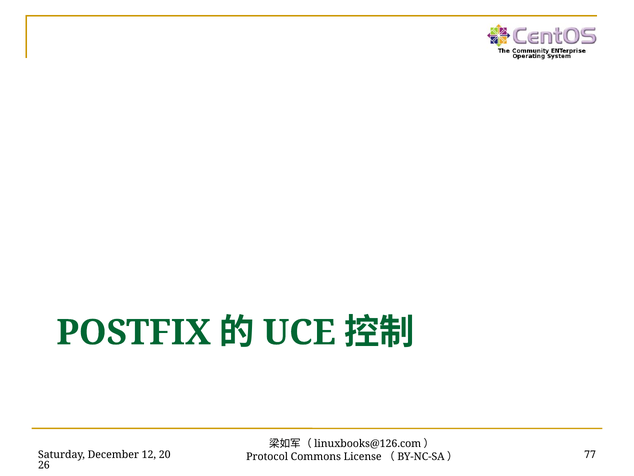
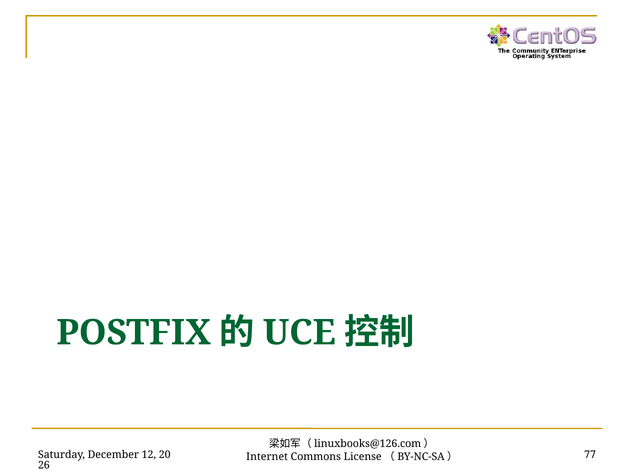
Protocol: Protocol -> Internet
